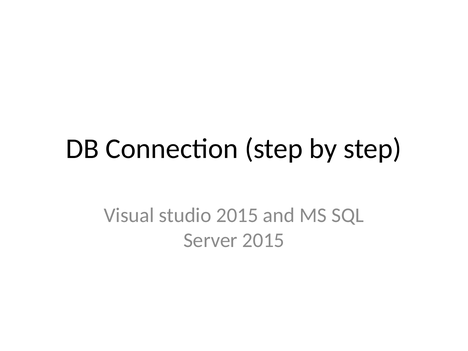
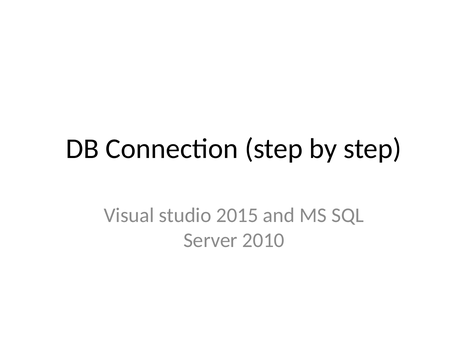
Server 2015: 2015 -> 2010
